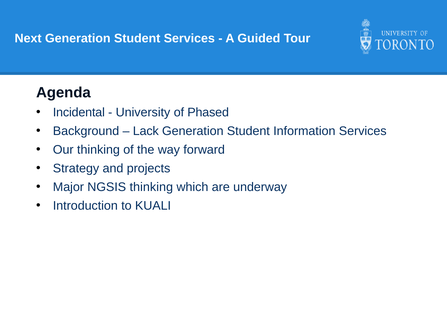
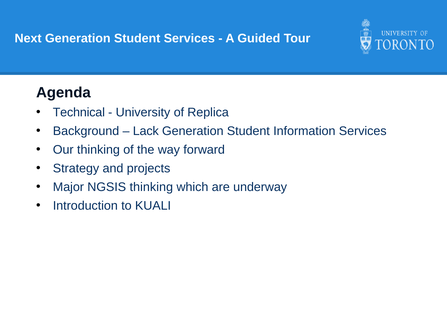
Incidental: Incidental -> Technical
Phased: Phased -> Replica
